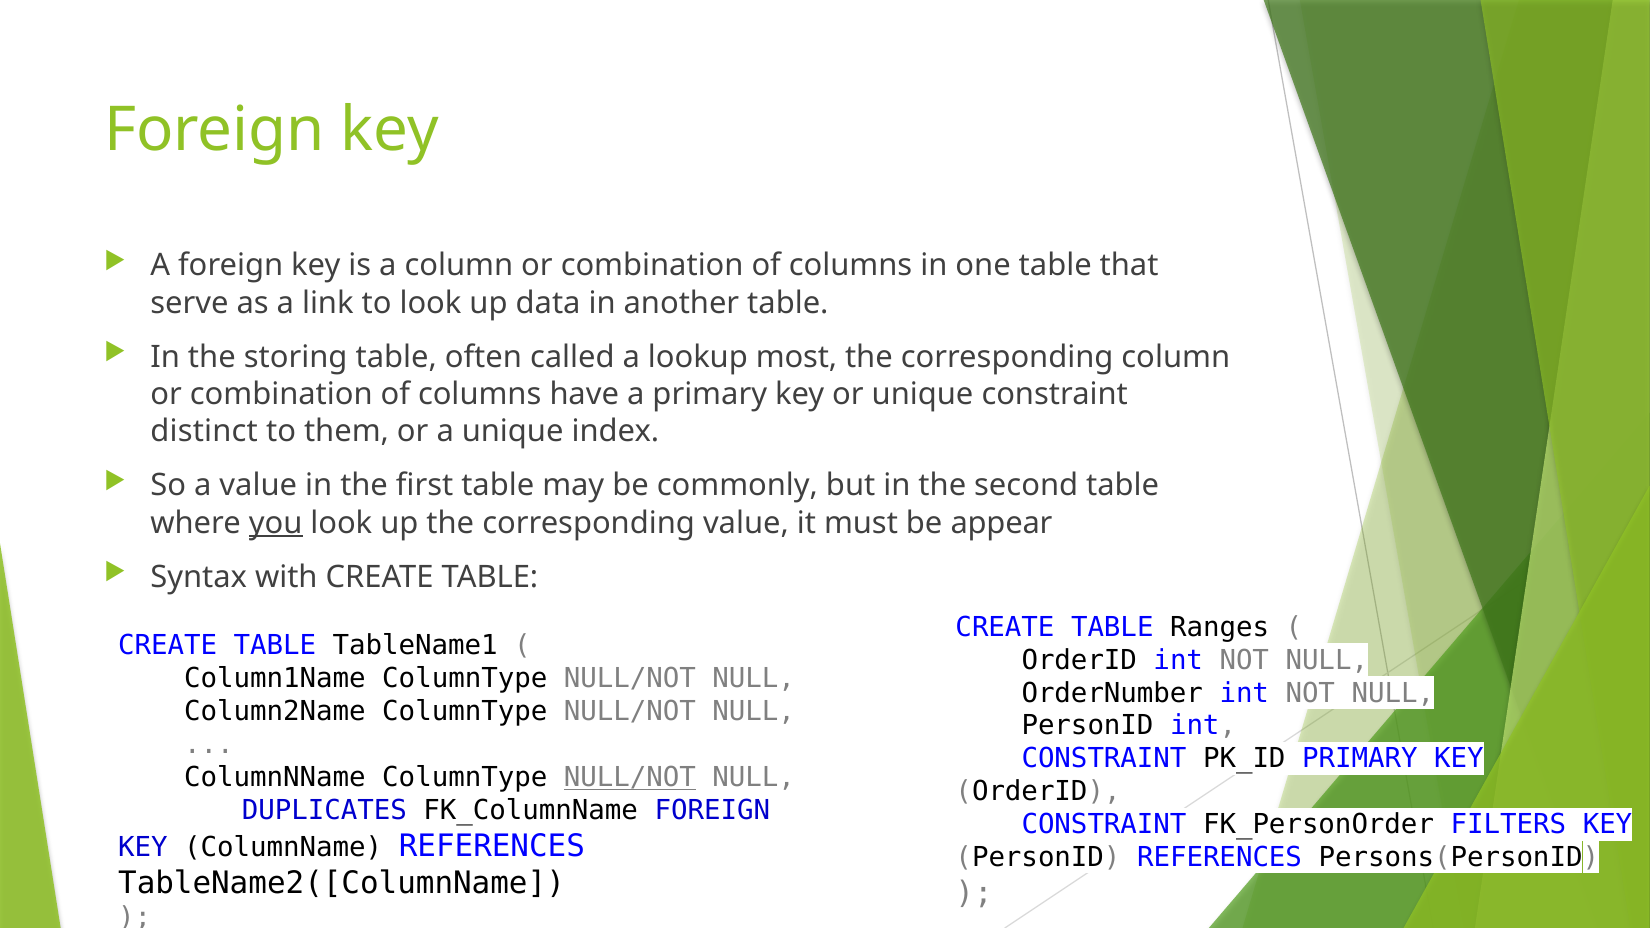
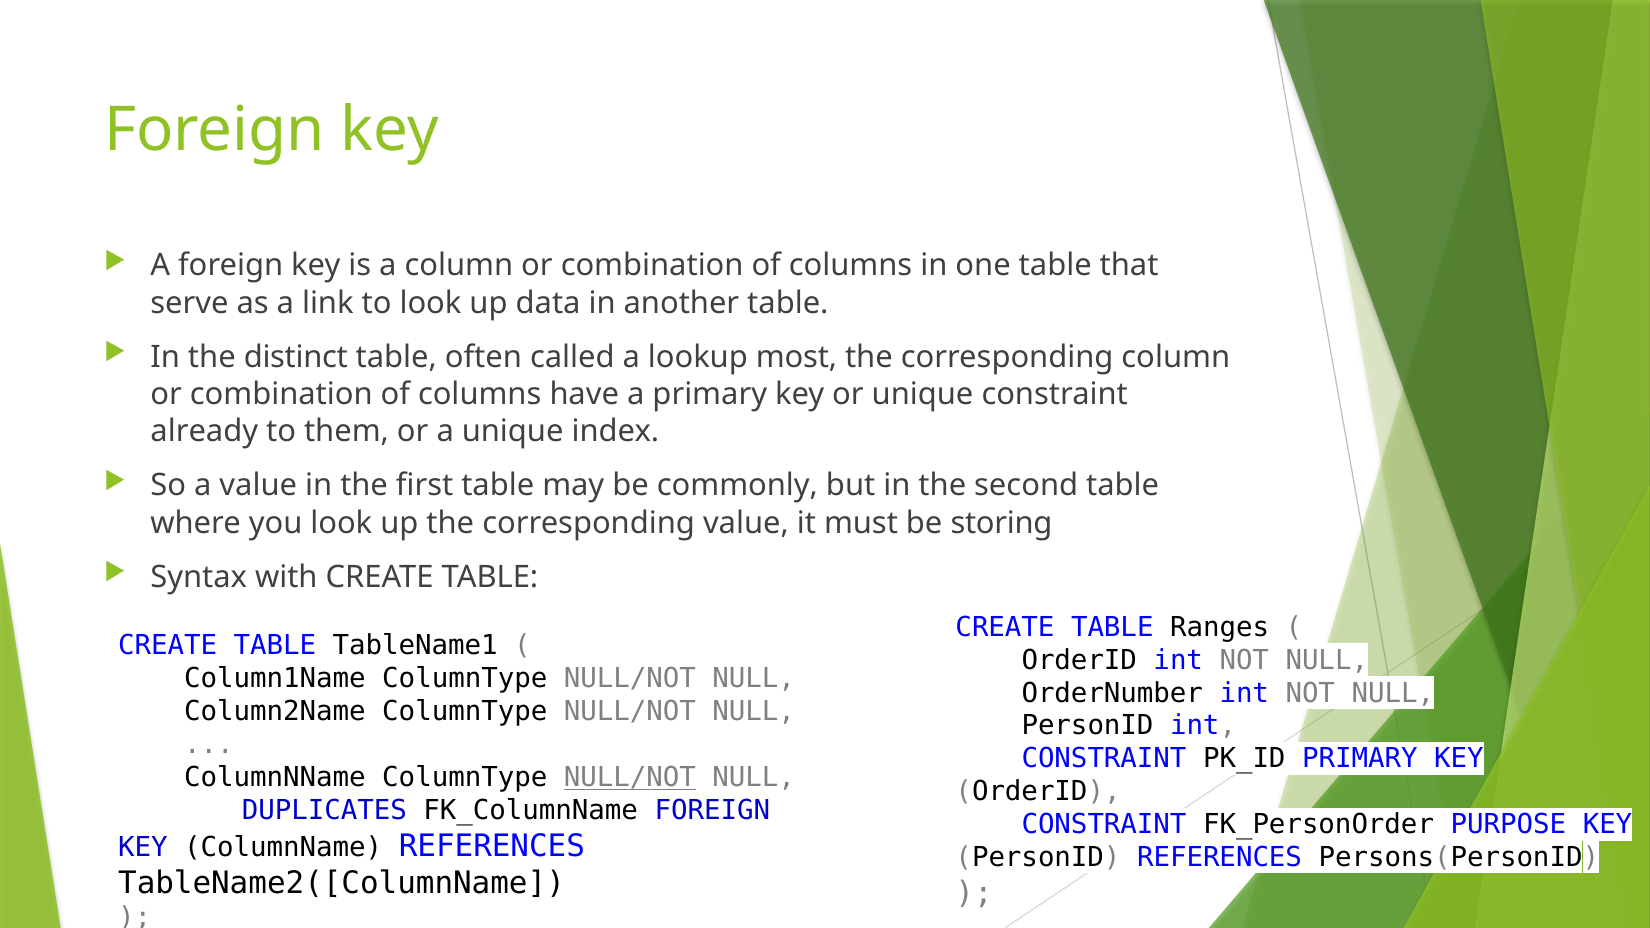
storing: storing -> distinct
distinct: distinct -> already
you underline: present -> none
appear: appear -> storing
FILTERS: FILTERS -> PURPOSE
